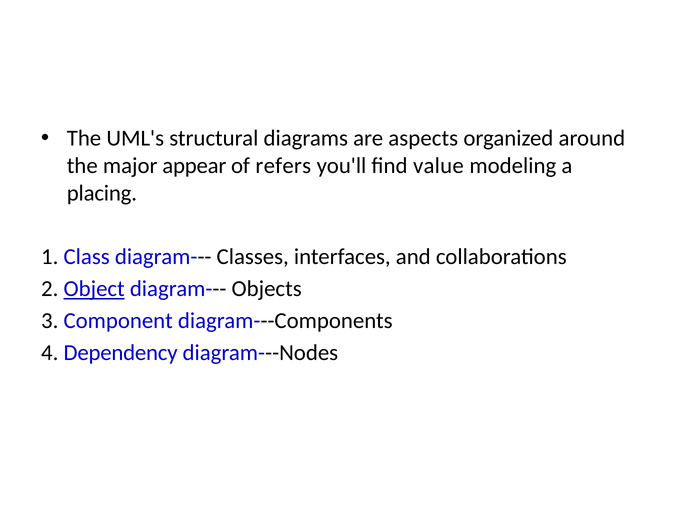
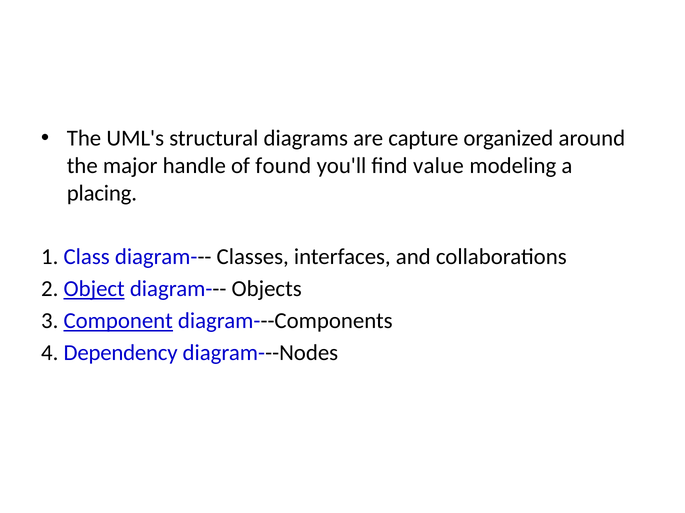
aspects: aspects -> capture
appear: appear -> handle
refers: refers -> found
Component underline: none -> present
